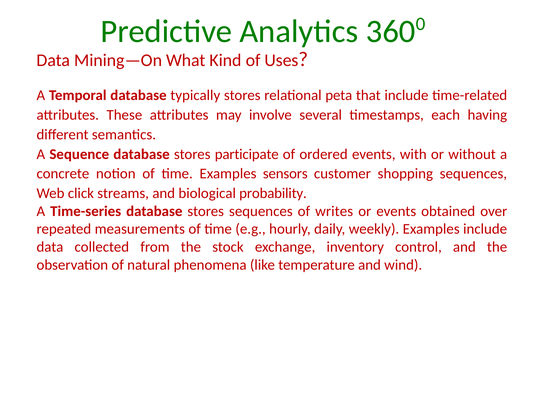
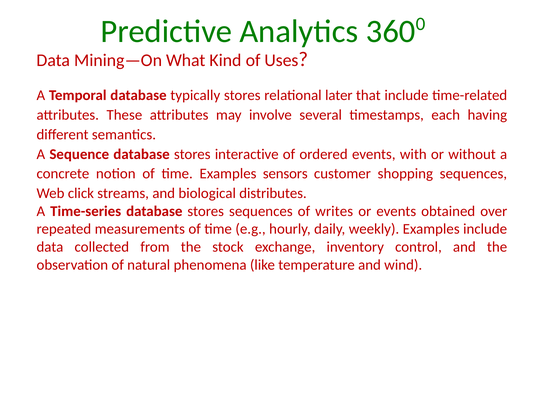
peta: peta -> later
participate: participate -> interactive
probability: probability -> distributes
